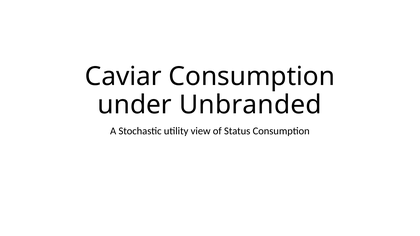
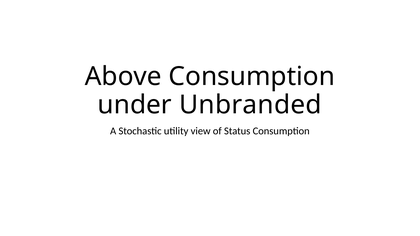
Caviar: Caviar -> Above
